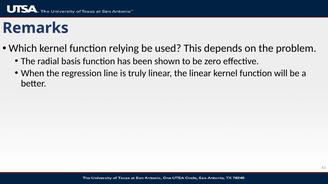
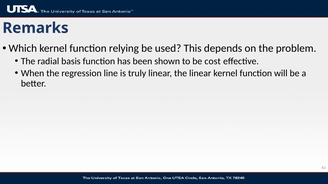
zero: zero -> cost
